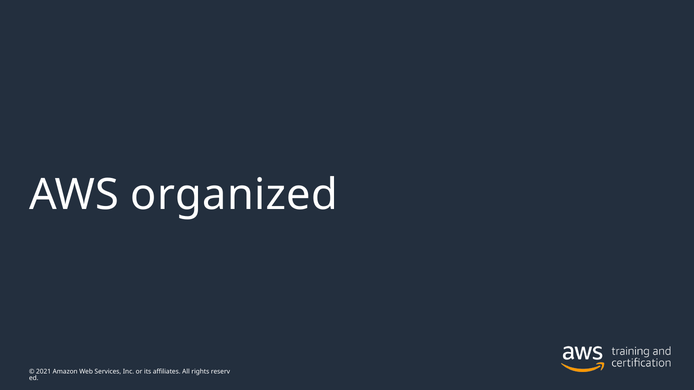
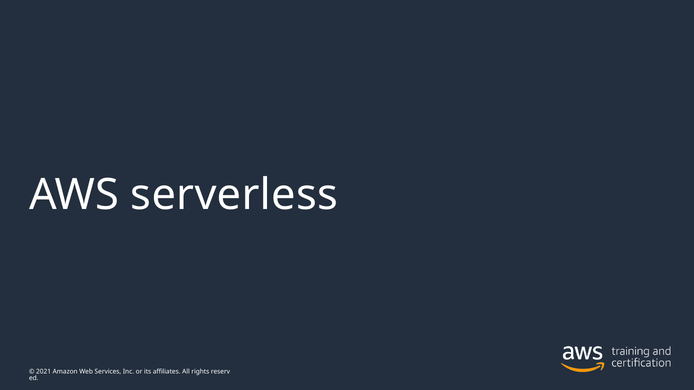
organized: organized -> serverless
